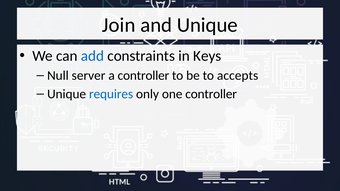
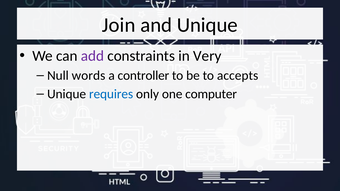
add colour: blue -> purple
Keys: Keys -> Very
server: server -> words
one controller: controller -> computer
